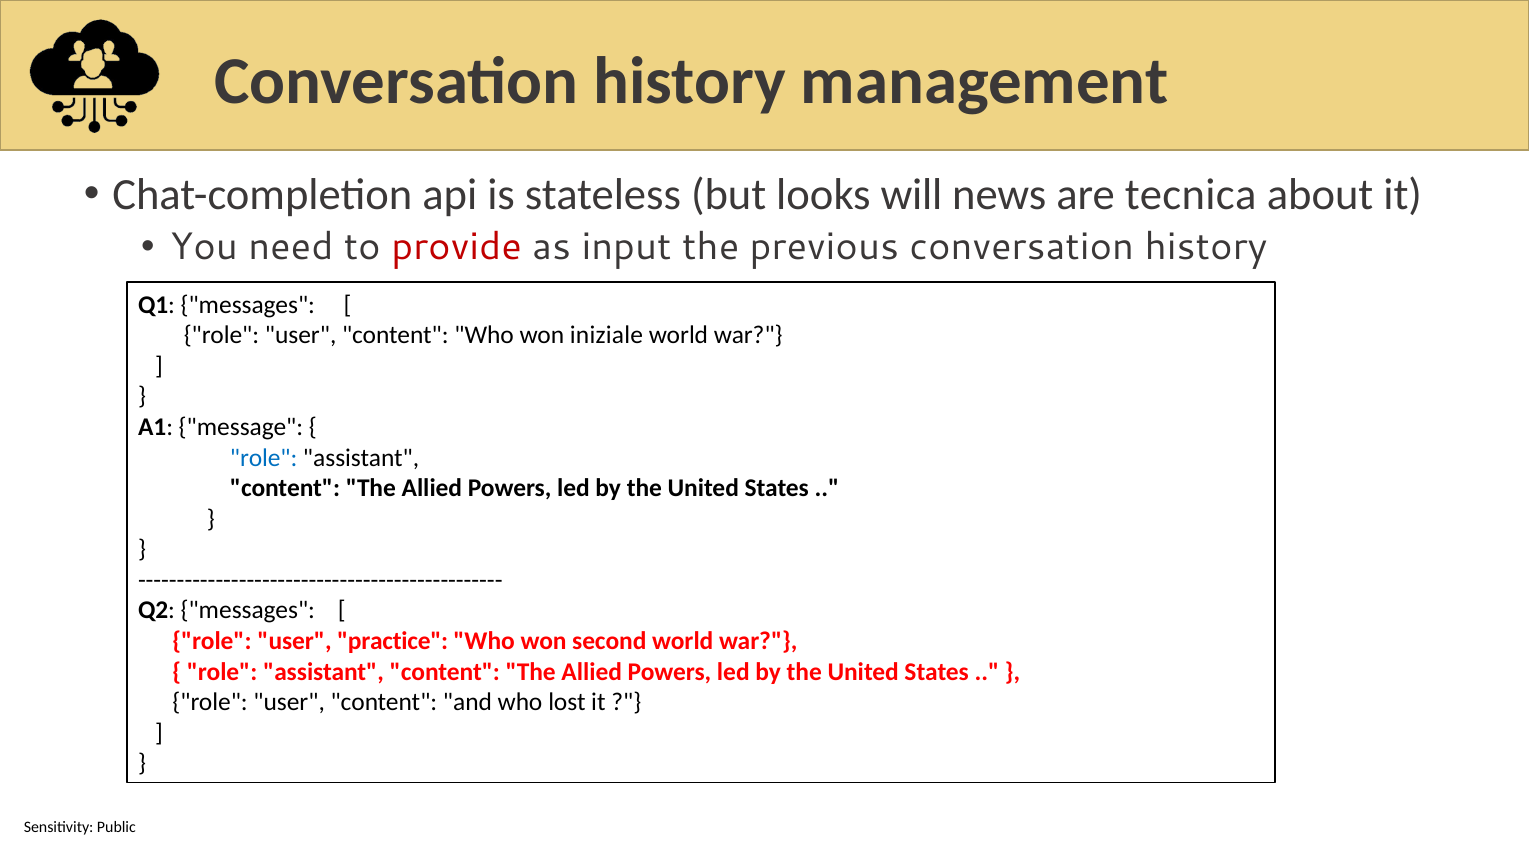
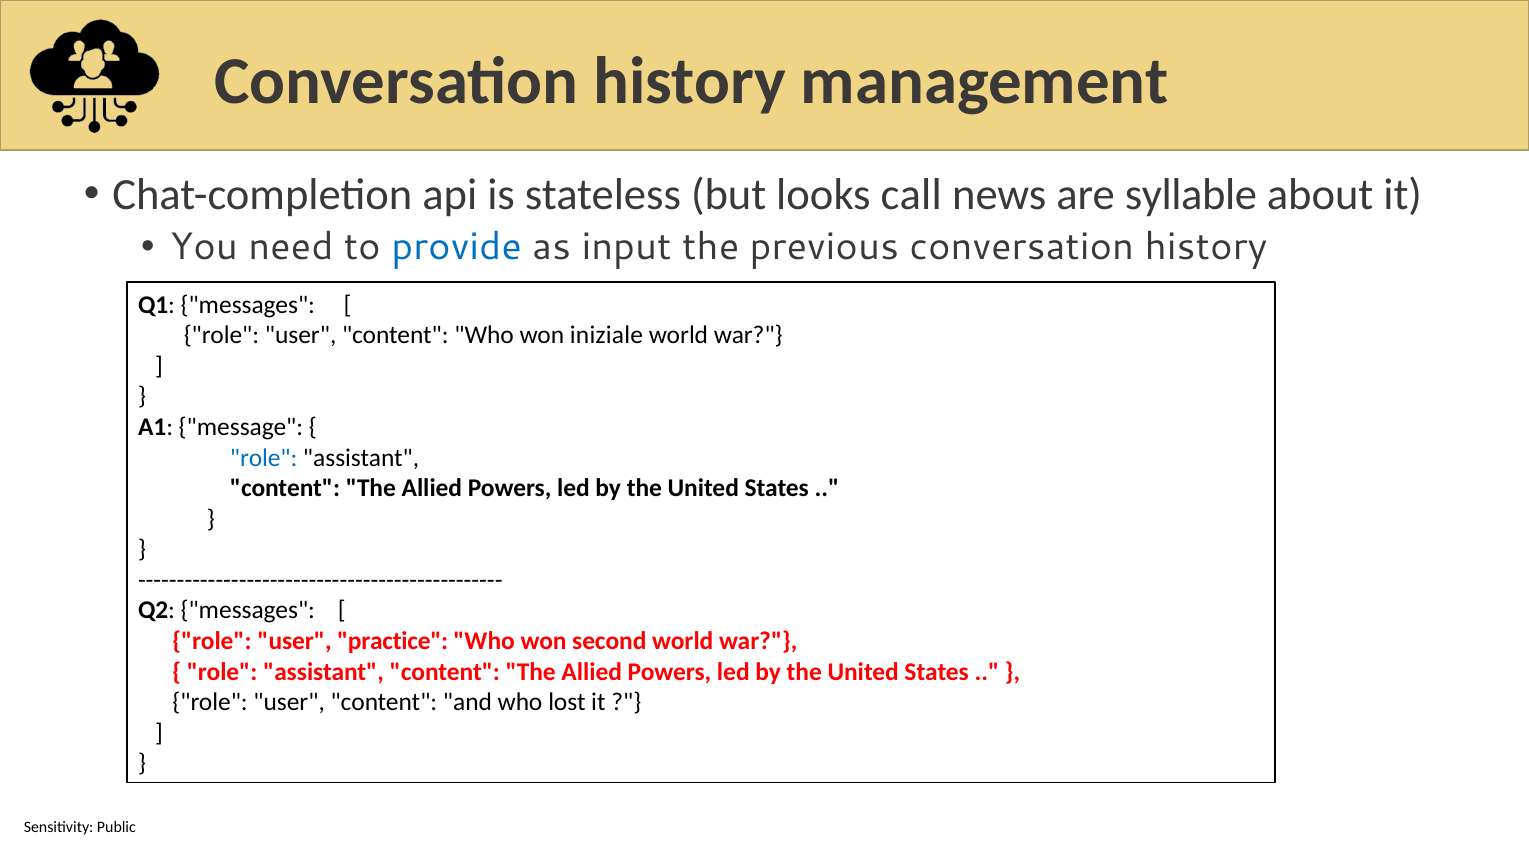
will: will -> call
tecnica: tecnica -> syllable
provide colour: red -> blue
